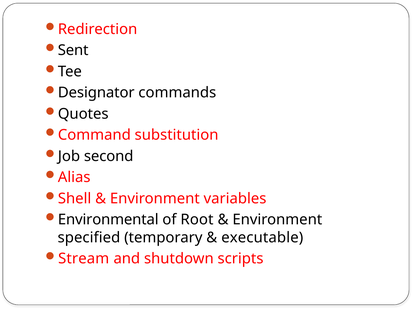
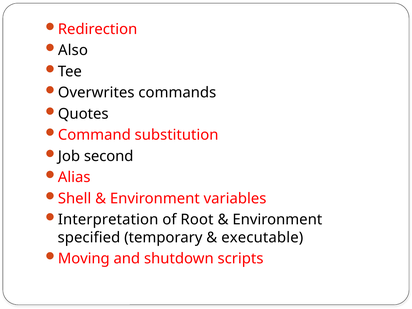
Sent: Sent -> Also
Designator: Designator -> Overwrites
Environmental: Environmental -> Interpretation
Stream: Stream -> Moving
